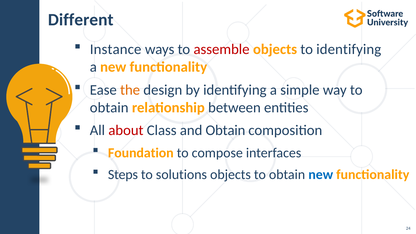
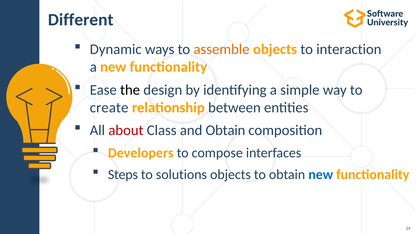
Instance: Instance -> Dynamic
assemble colour: red -> orange
to identifying: identifying -> interaction
the colour: orange -> black
obtain at (109, 108): obtain -> create
Foundation: Foundation -> Developers
